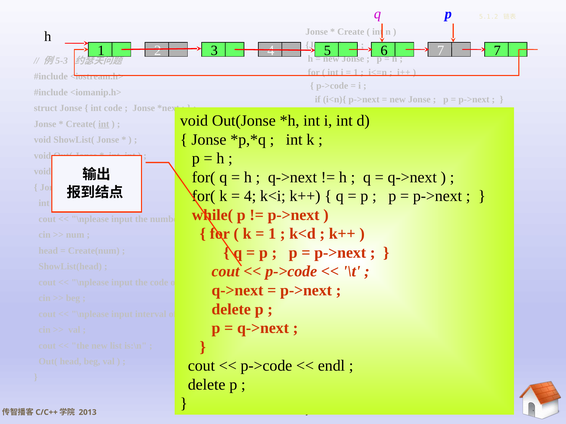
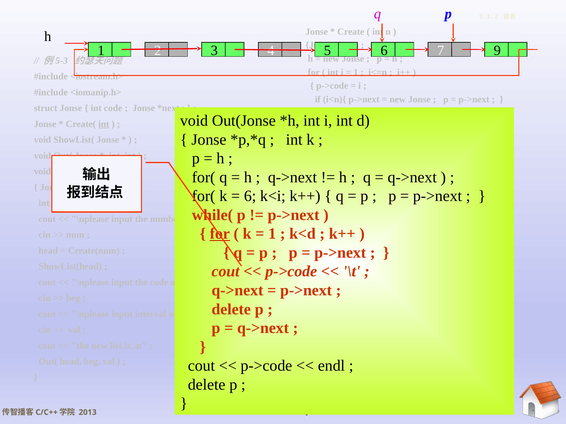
7 7: 7 -> 9
4 at (250, 196): 4 -> 6
for at (220, 234) underline: none -> present
